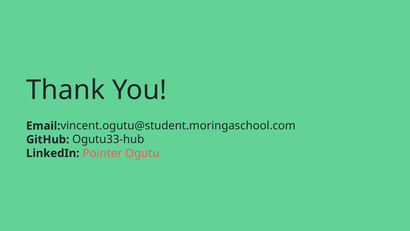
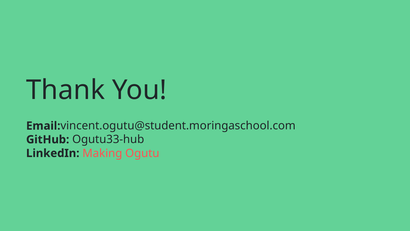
Pointer: Pointer -> Making
